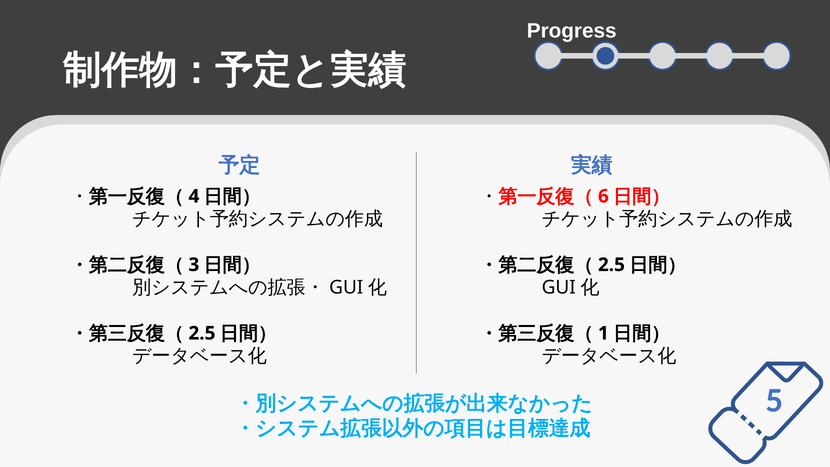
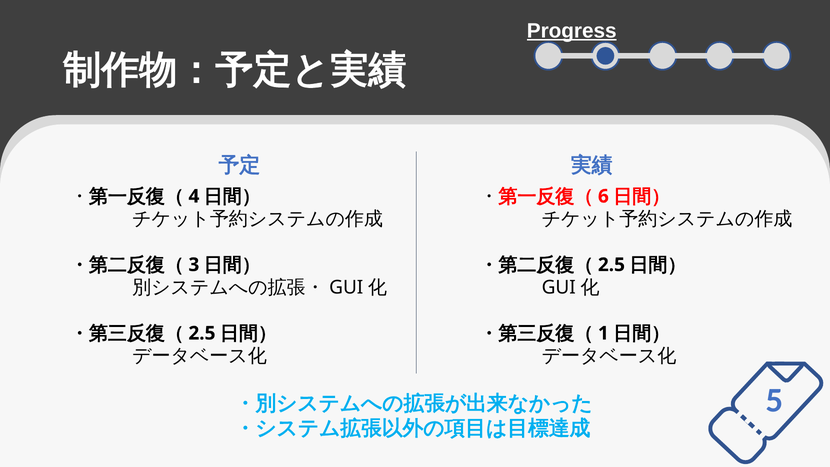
Progress underline: none -> present
